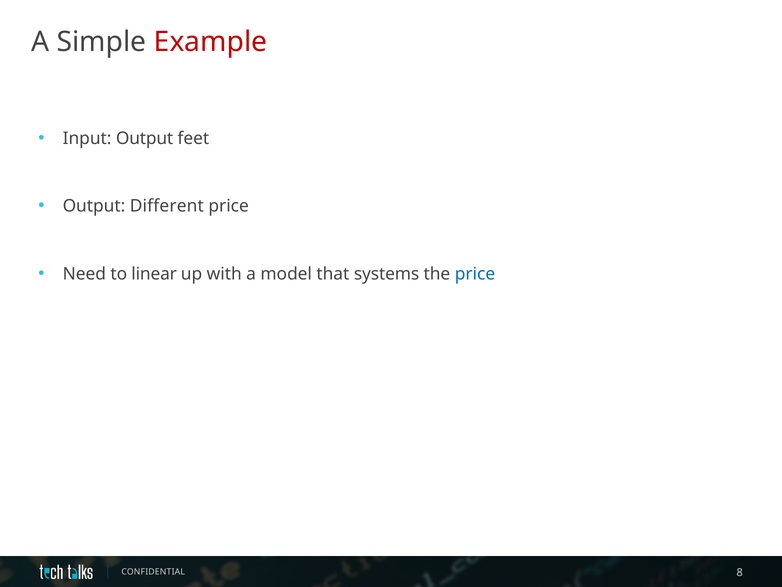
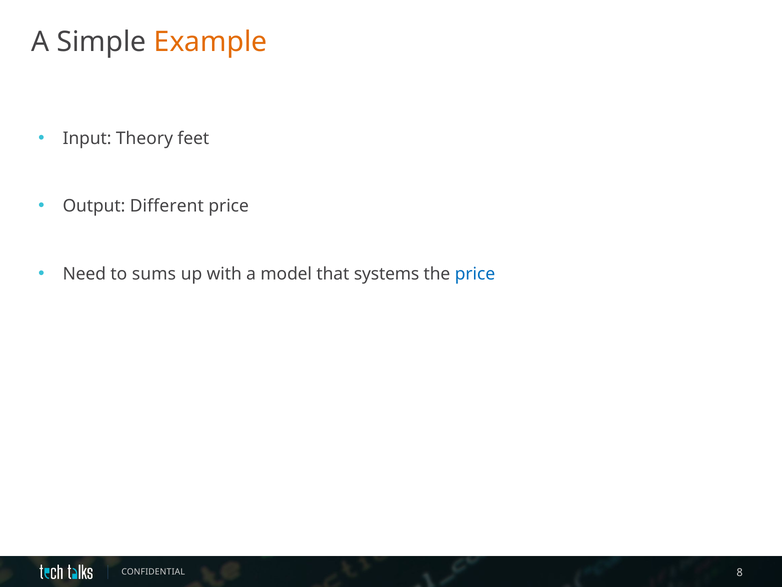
Example colour: red -> orange
Input Output: Output -> Theory
linear: linear -> sums
